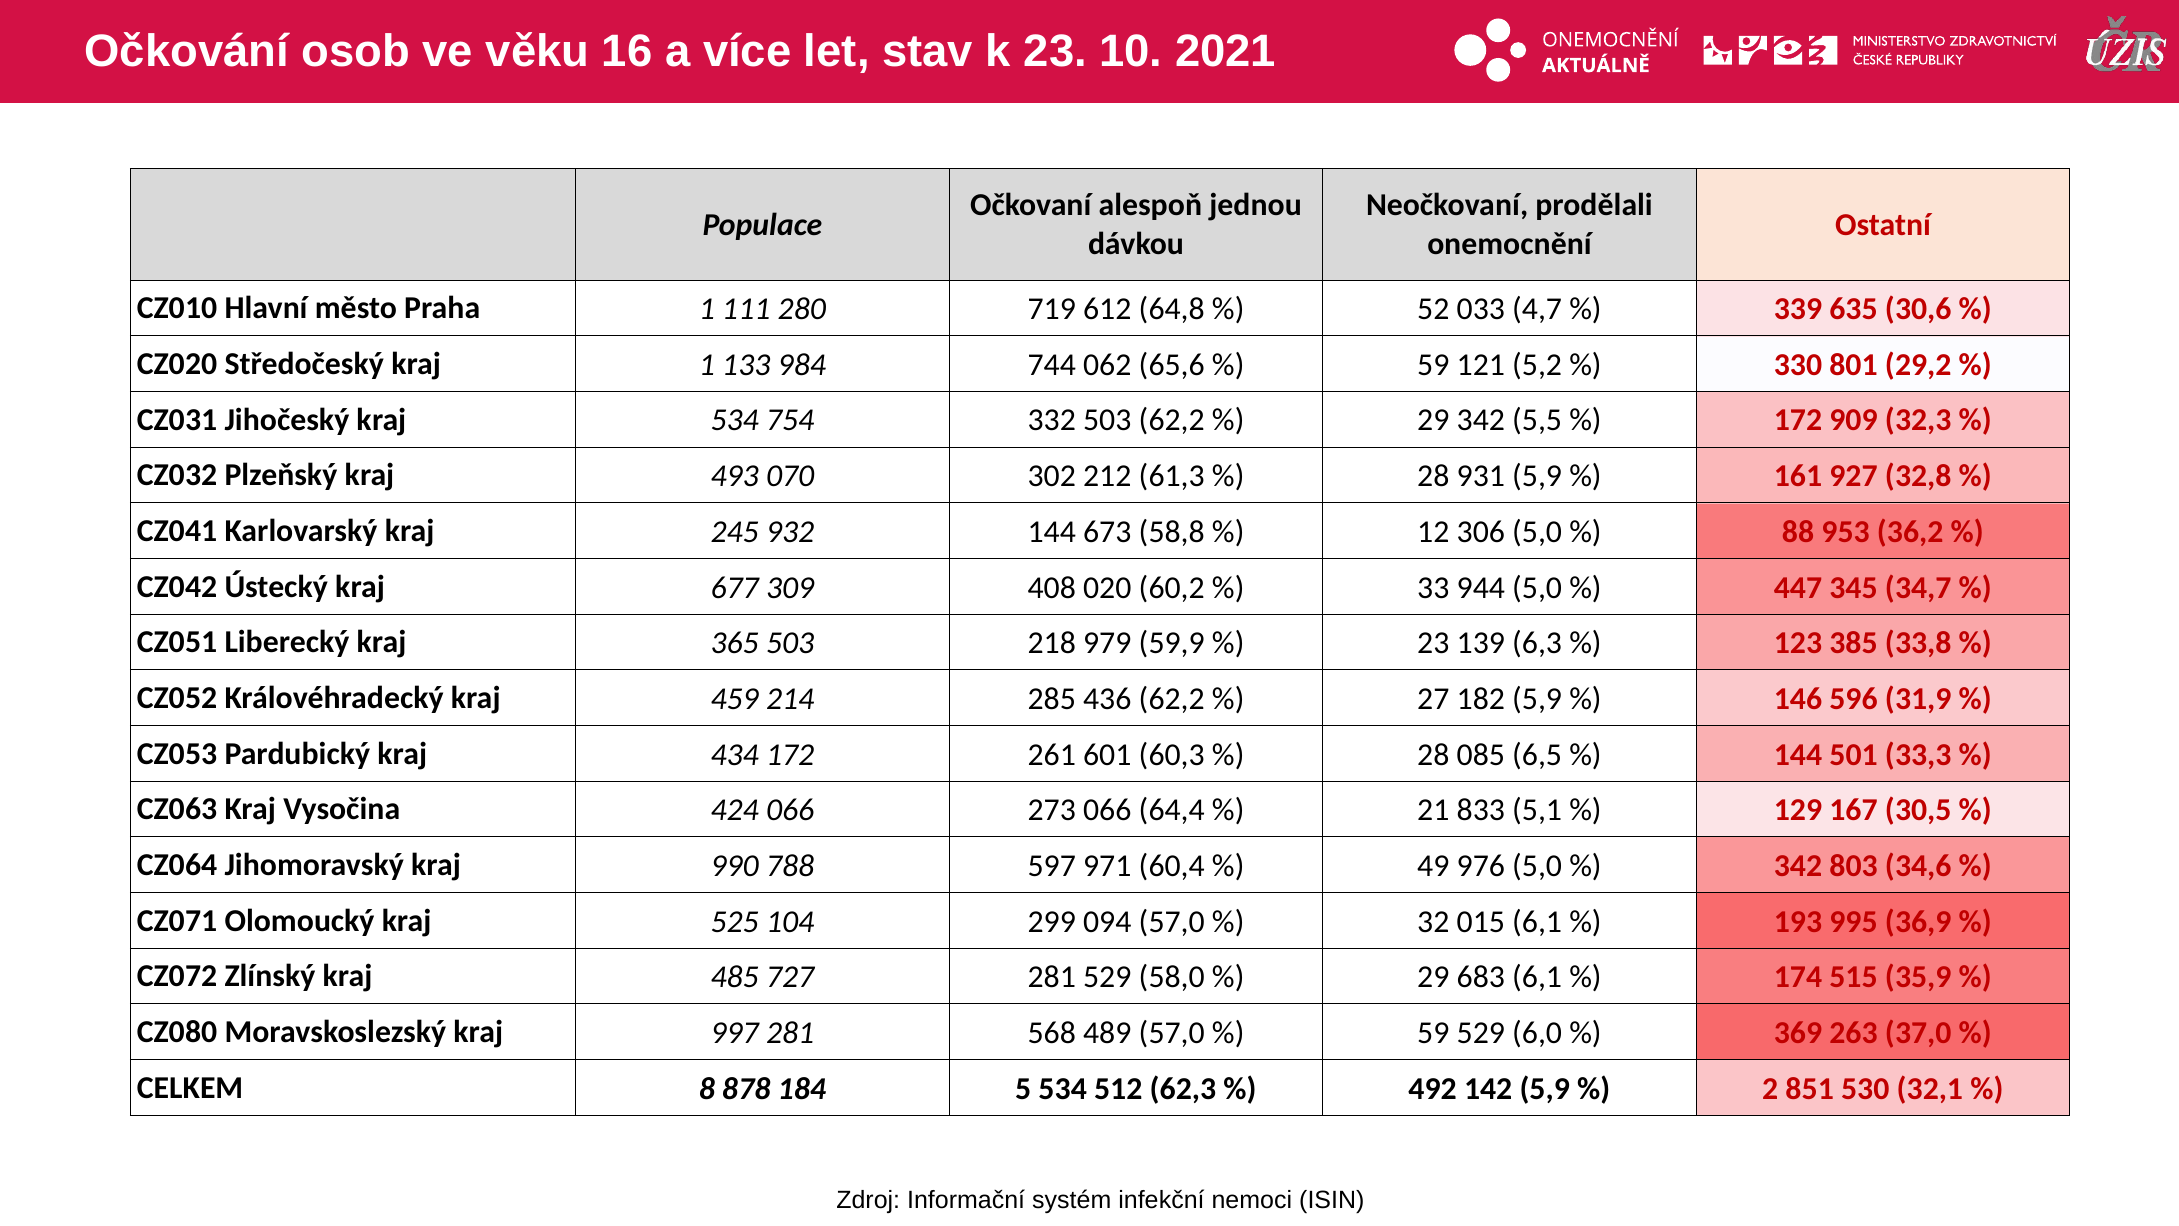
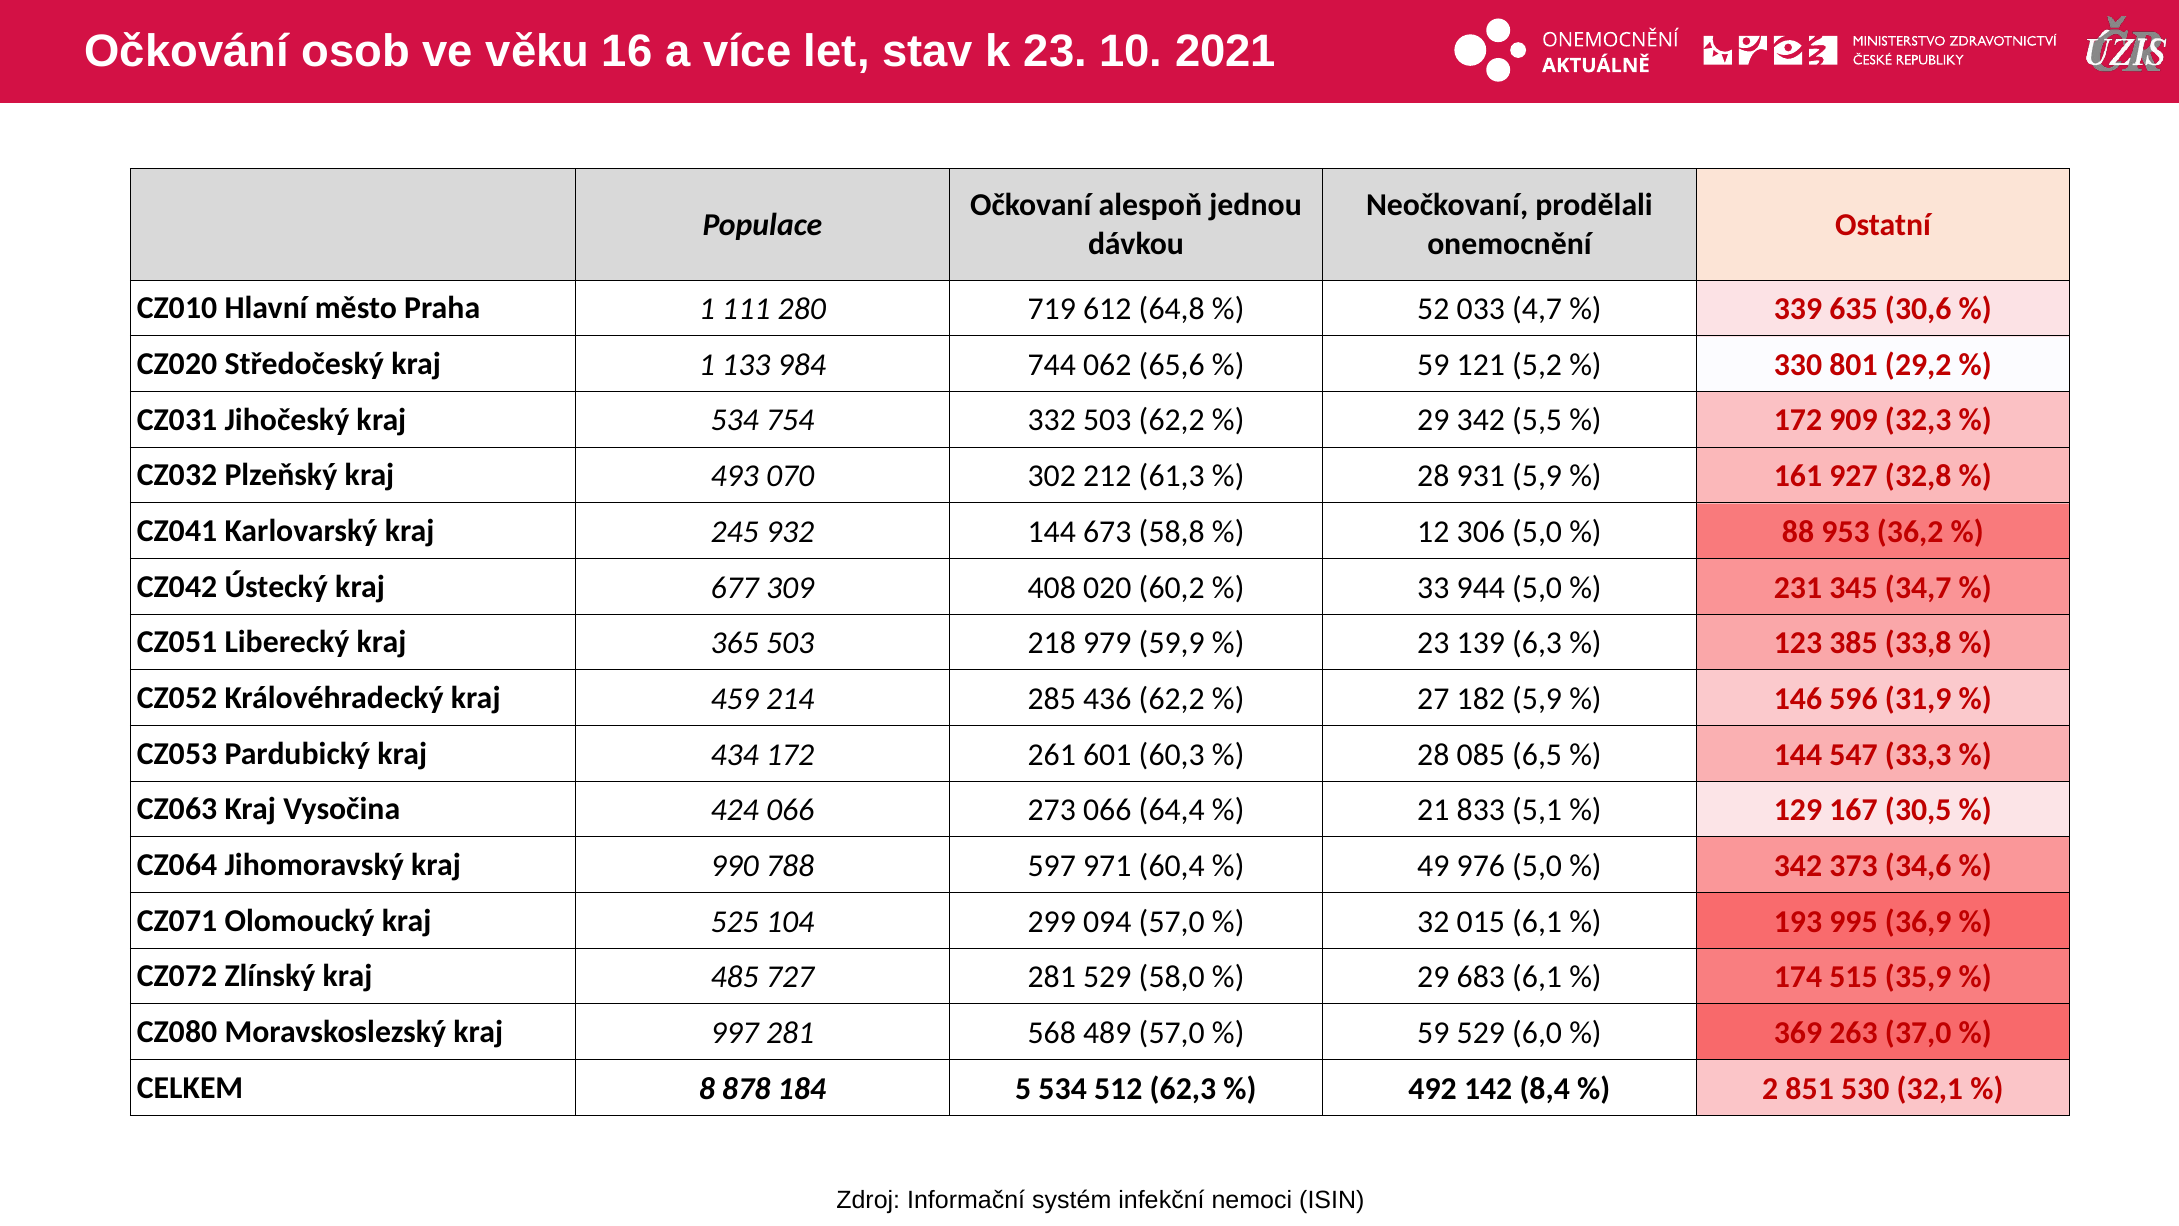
447: 447 -> 231
501: 501 -> 547
803: 803 -> 373
142 5,9: 5,9 -> 8,4
